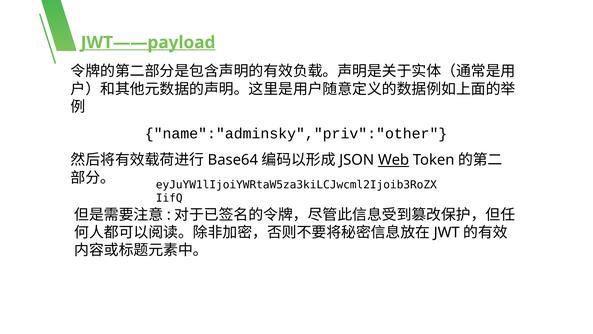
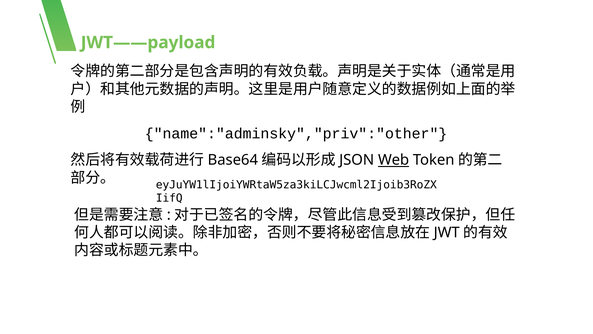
JWT——payload underline: present -> none
